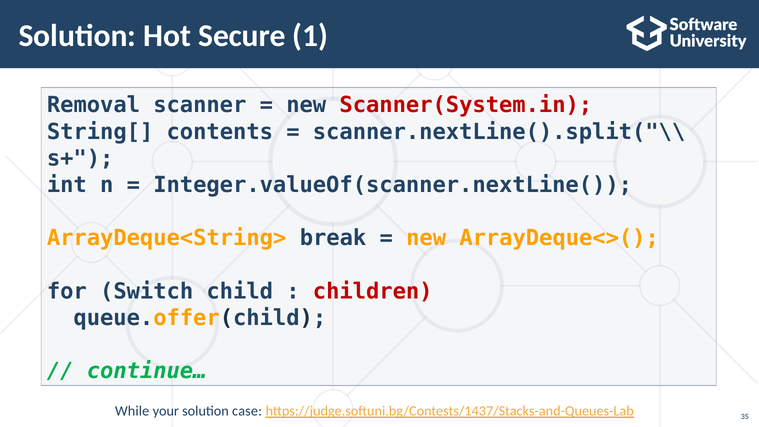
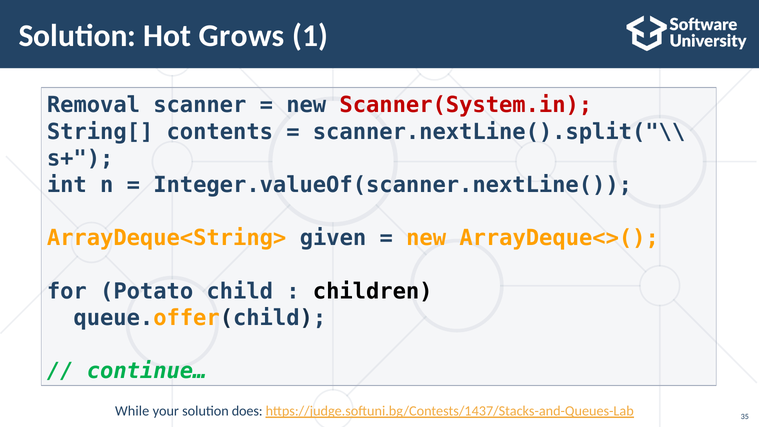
Secure: Secure -> Grows
break: break -> given
Switch: Switch -> Potato
children colour: red -> black
case: case -> does
